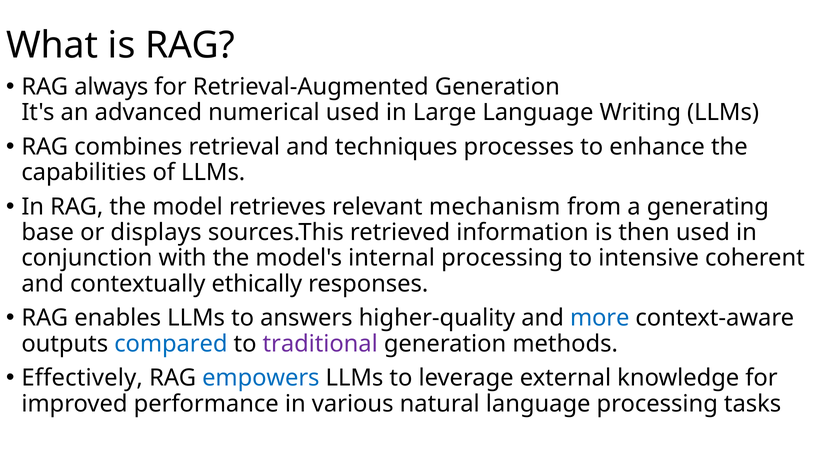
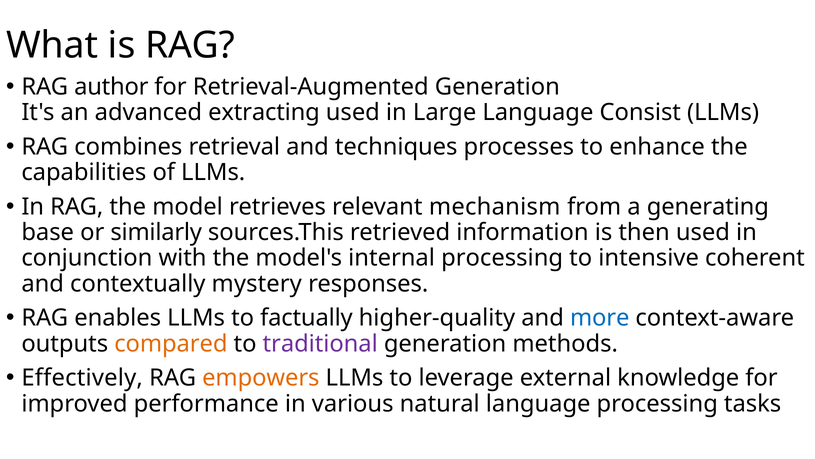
always: always -> author
numerical: numerical -> extracting
Writing: Writing -> Consist
displays: displays -> similarly
ethically: ethically -> mystery
answers: answers -> factually
compared colour: blue -> orange
empowers colour: blue -> orange
